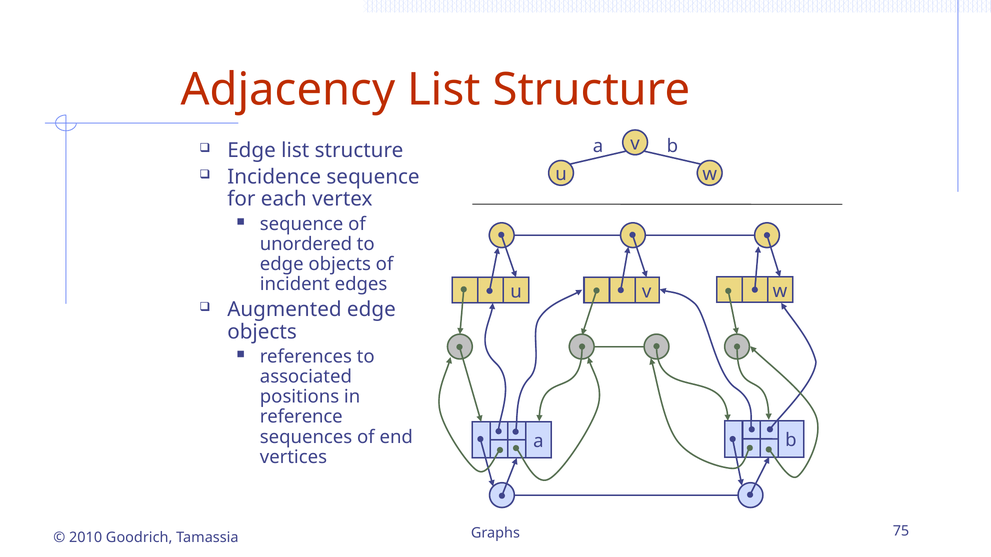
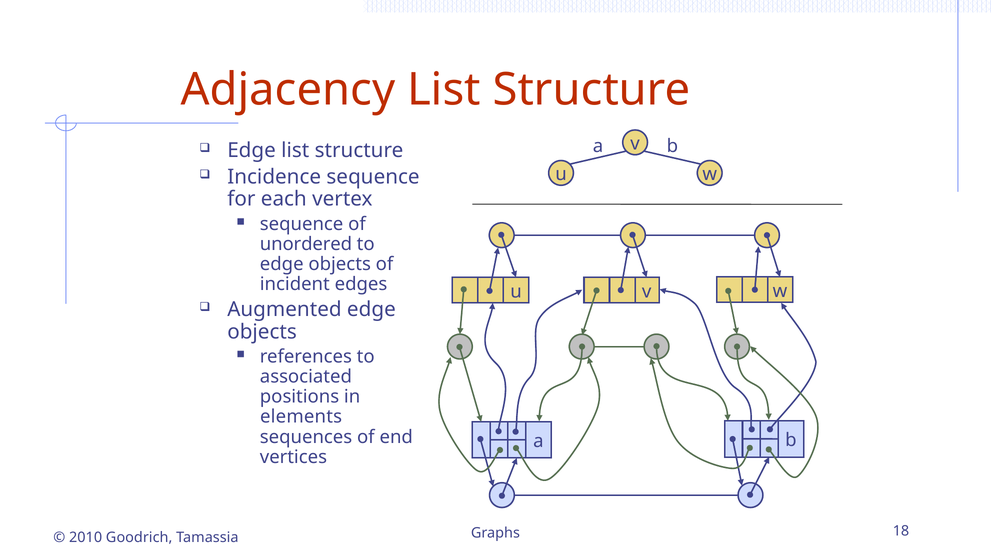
reference: reference -> elements
75: 75 -> 18
